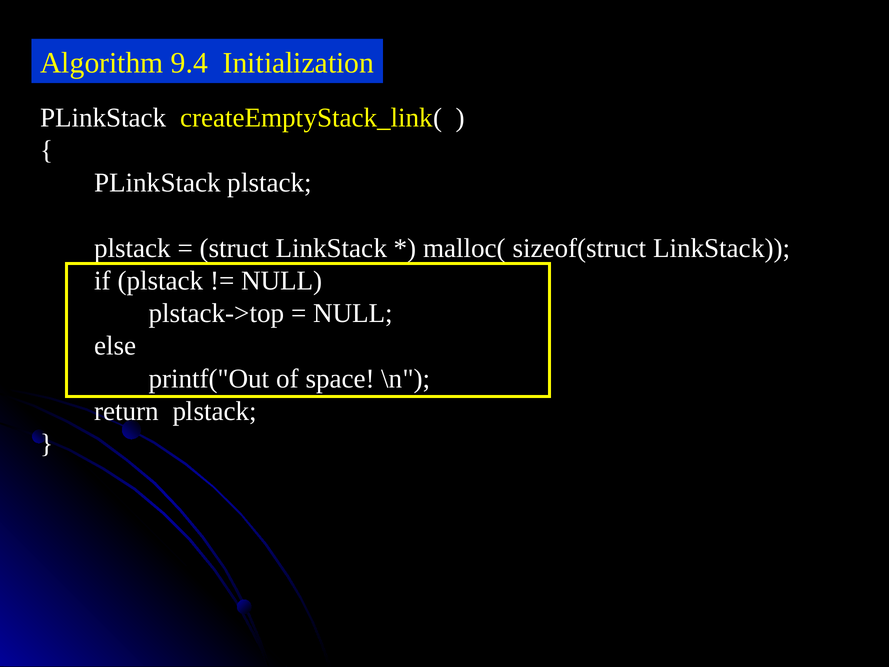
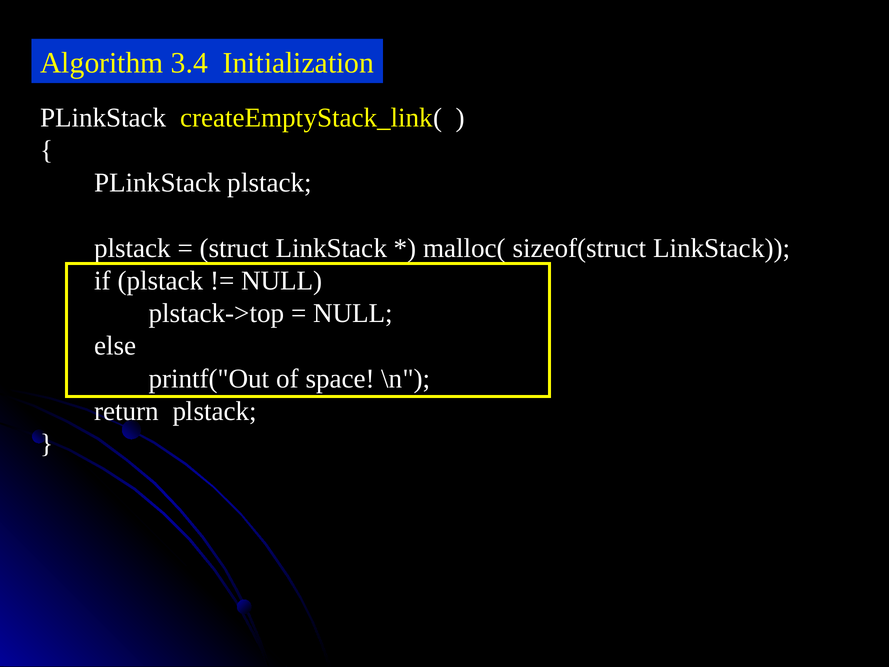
9.4: 9.4 -> 3.4
